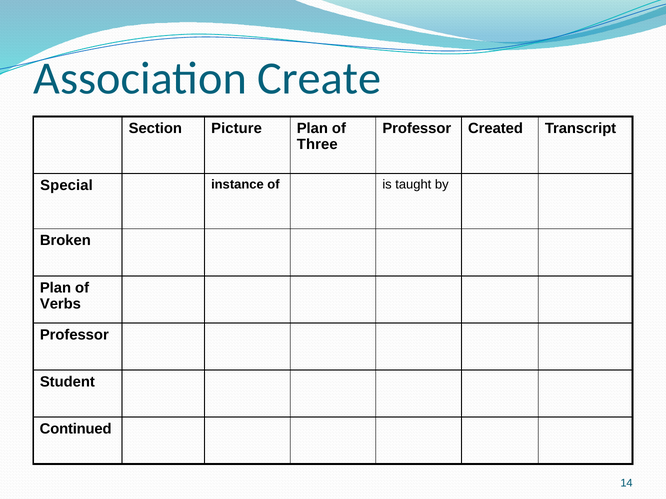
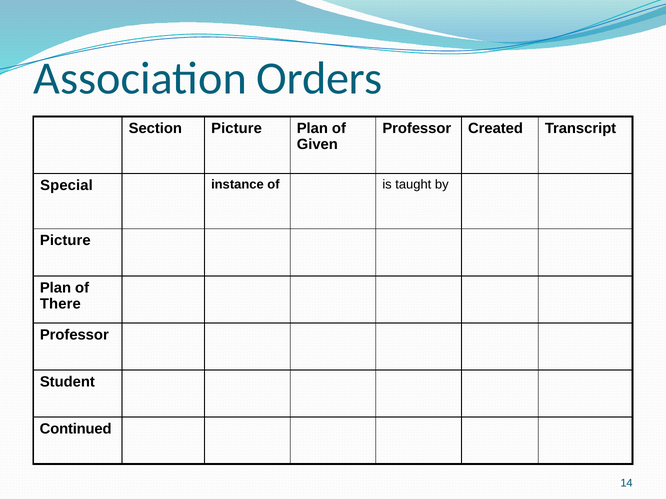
Create: Create -> Orders
Three: Three -> Given
Broken at (65, 241): Broken -> Picture
Verbs: Verbs -> There
